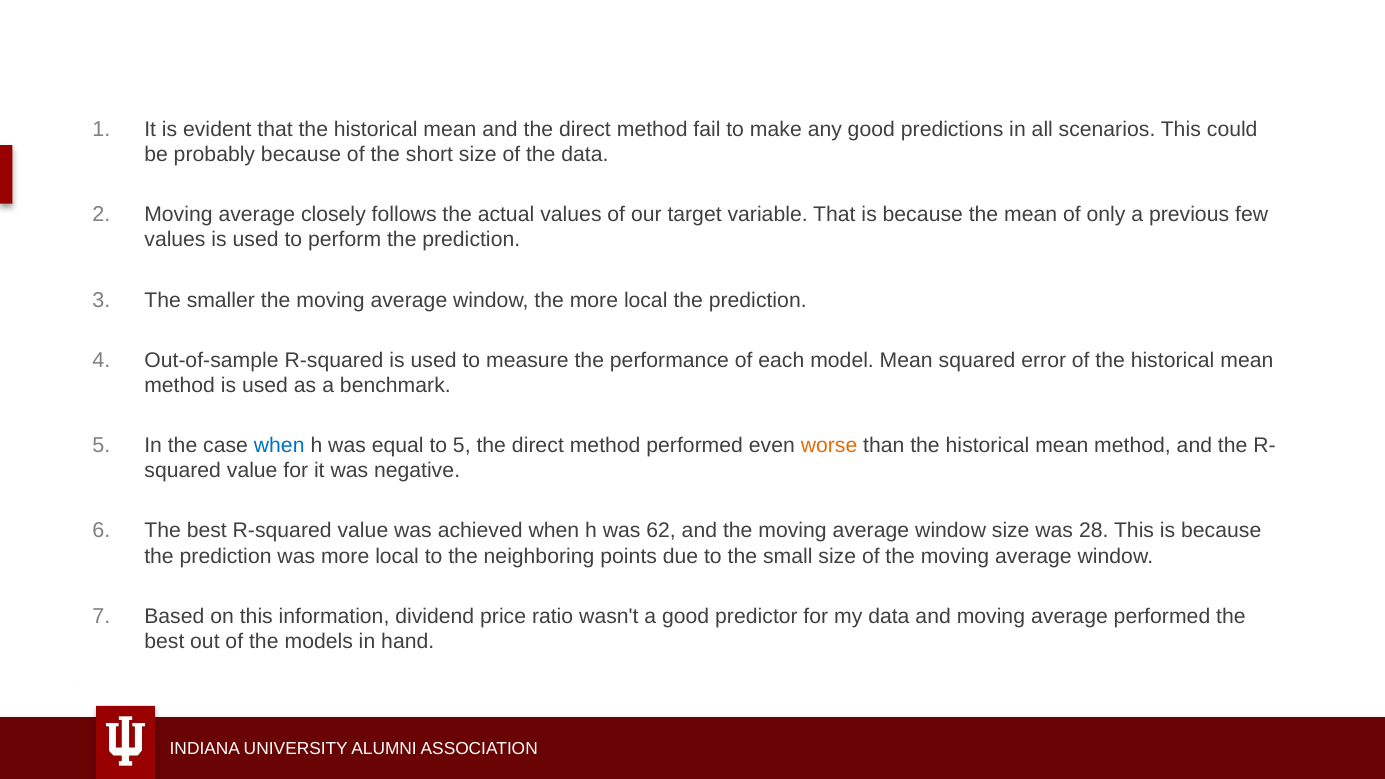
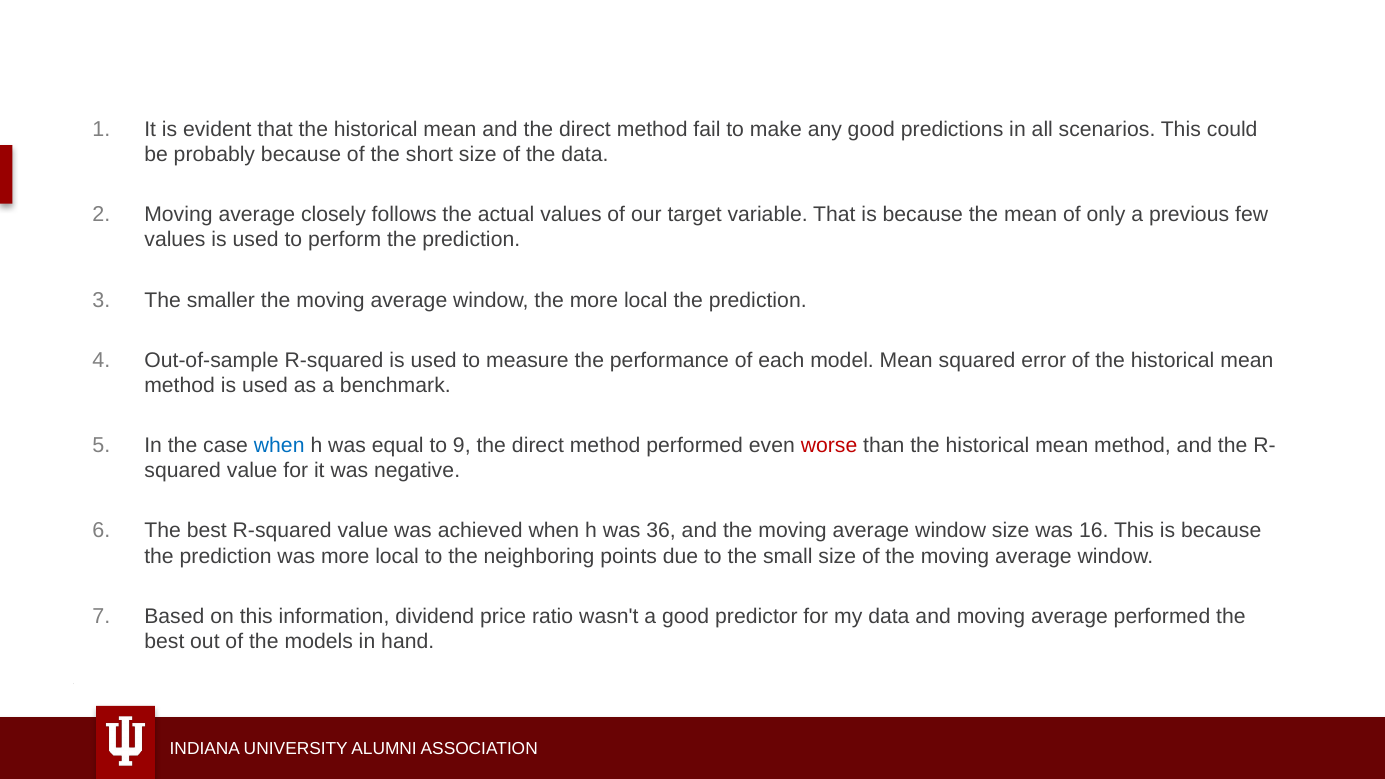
to 5: 5 -> 9
worse colour: orange -> red
62: 62 -> 36
28: 28 -> 16
